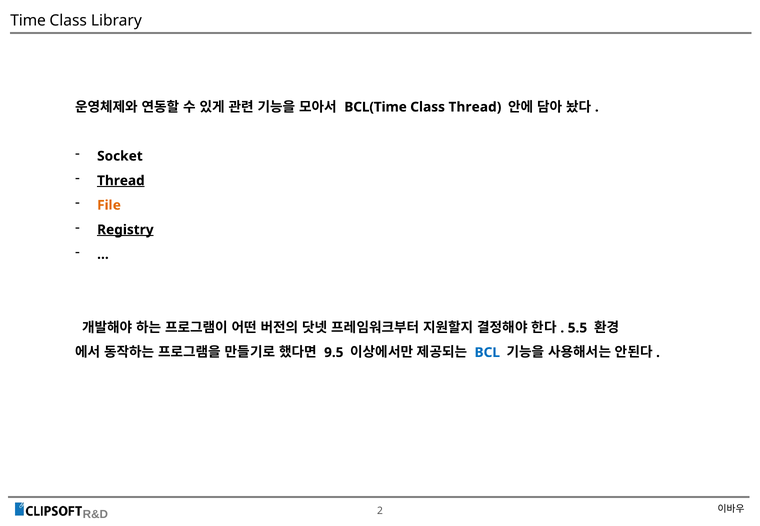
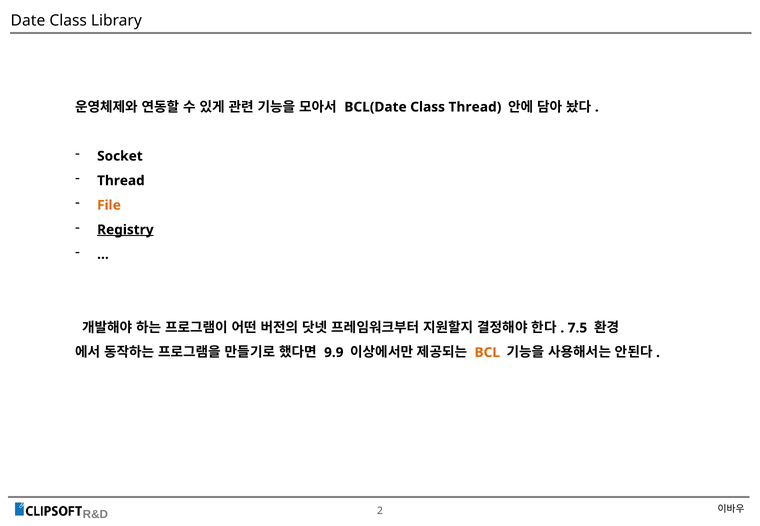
Time: Time -> Date
BCL(Time: BCL(Time -> BCL(Date
Thread at (121, 181) underline: present -> none
5.5: 5.5 -> 7.5
9.5: 9.5 -> 9.9
BCL colour: blue -> orange
